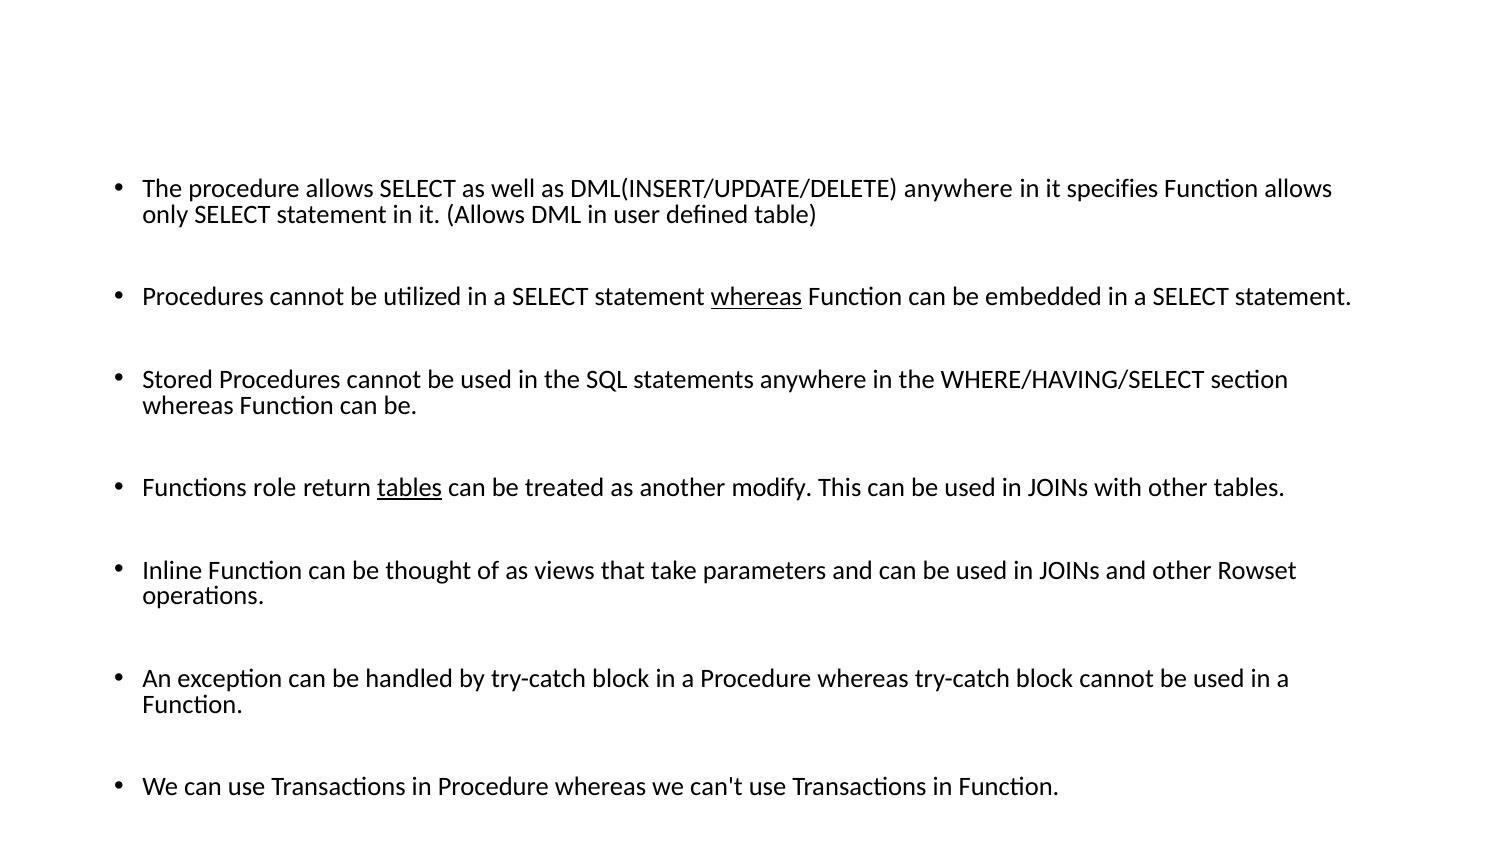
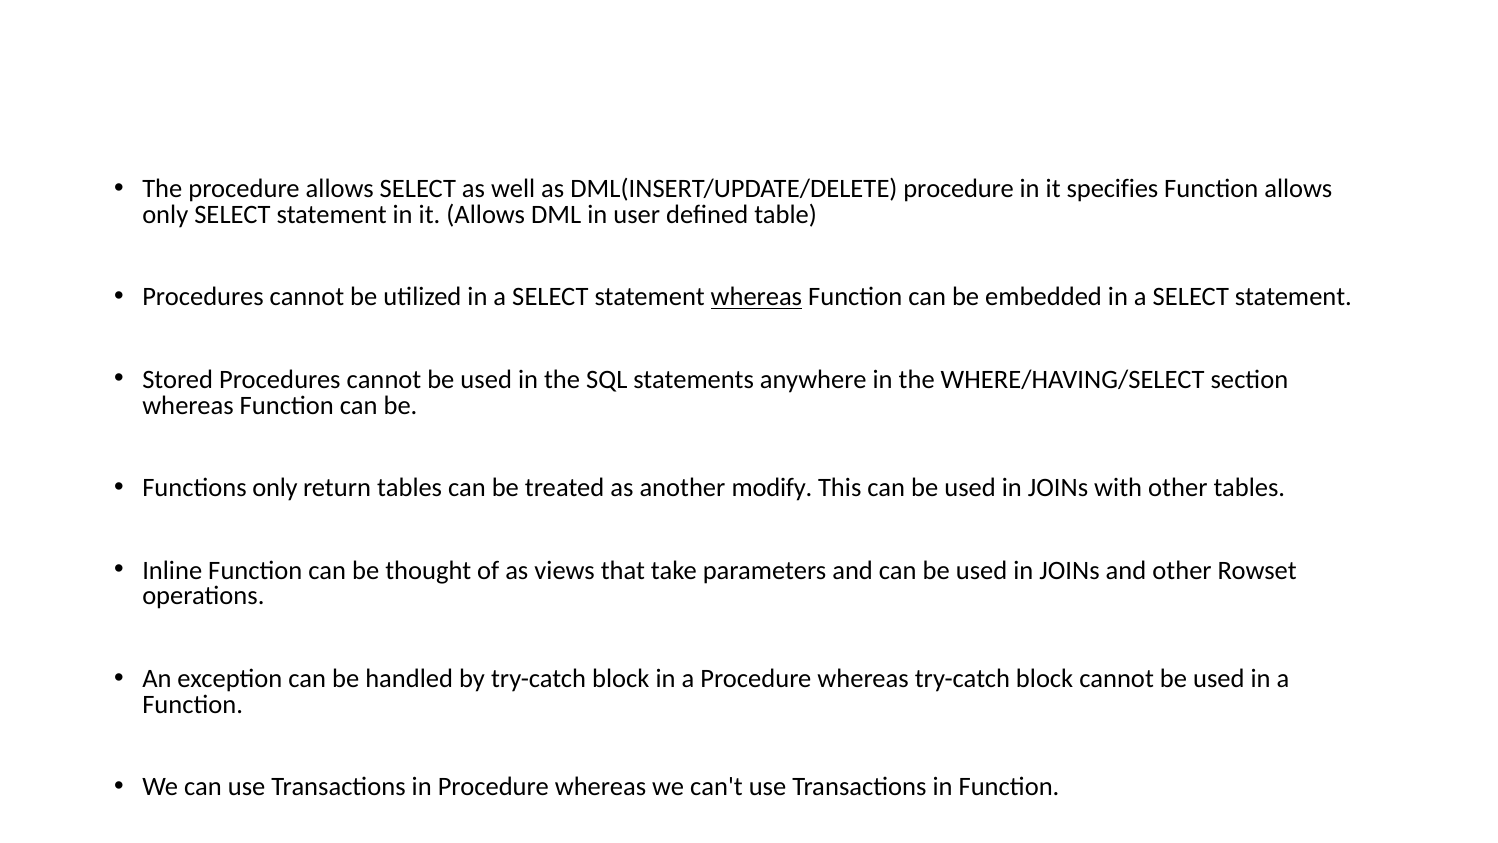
DML(INSERT/UPDATE/DELETE anywhere: anywhere -> procedure
Functions role: role -> only
tables at (410, 488) underline: present -> none
